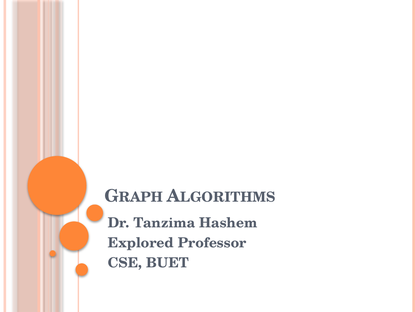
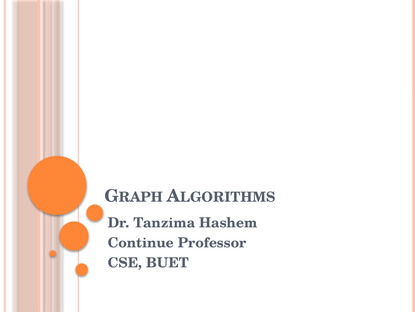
Explored: Explored -> Continue
